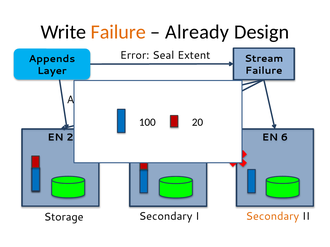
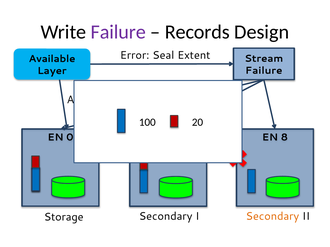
Failure at (118, 32) colour: orange -> purple
Already: Already -> Records
Appends: Appends -> Available
2 at (70, 138): 2 -> 0
6: 6 -> 8
